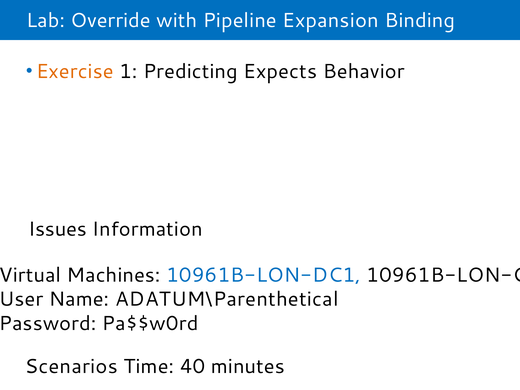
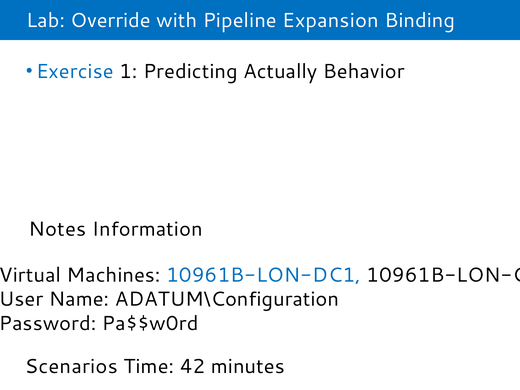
Exercise colour: orange -> blue
Expects: Expects -> Actually
Issues: Issues -> Notes
ADATUM\Parenthetical: ADATUM\Parenthetical -> ADATUM\Configuration
40: 40 -> 42
